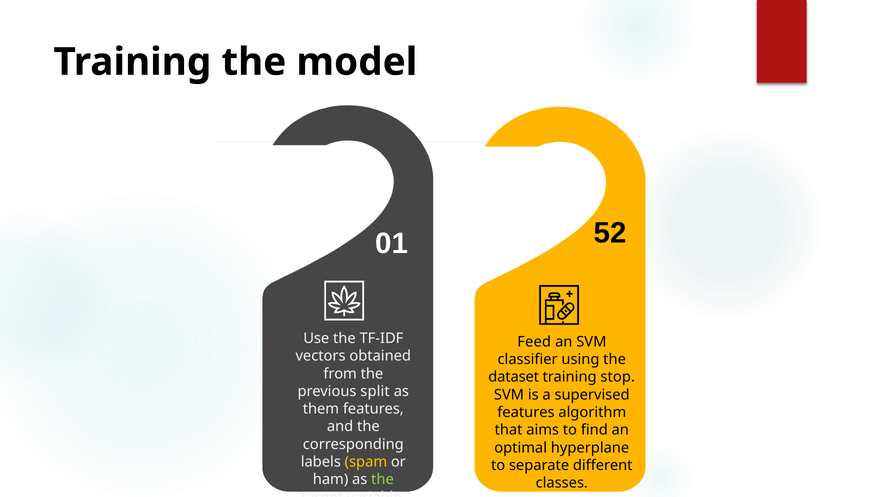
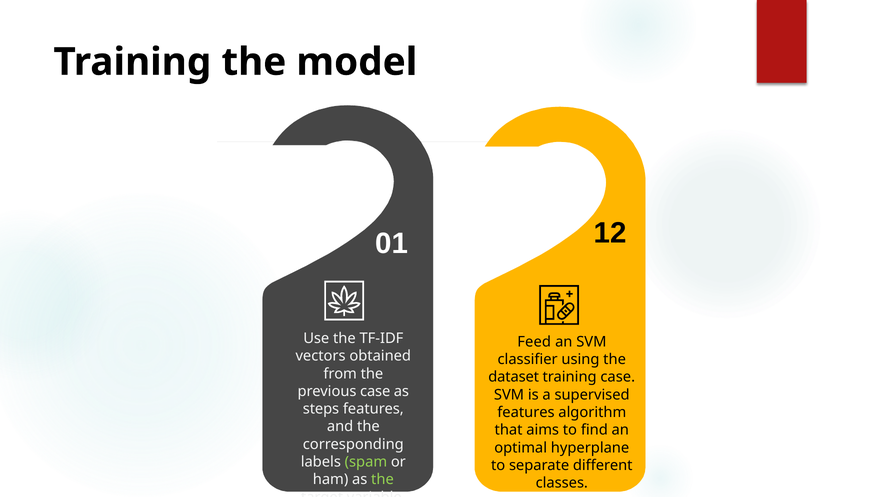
52: 52 -> 12
training stop: stop -> case
previous split: split -> case
them: them -> steps
spam colour: yellow -> light green
